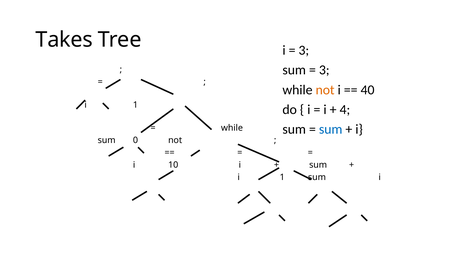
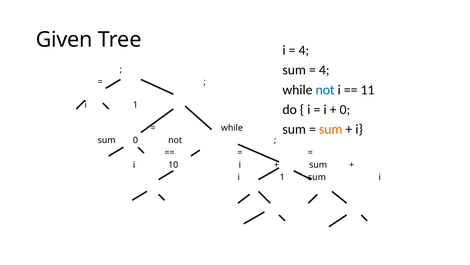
Takes: Takes -> Given
3 at (304, 50): 3 -> 4
3 at (324, 70): 3 -> 4
not at (325, 90) colour: orange -> blue
40: 40 -> 11
4 at (345, 109): 4 -> 0
sum at (331, 129) colour: blue -> orange
